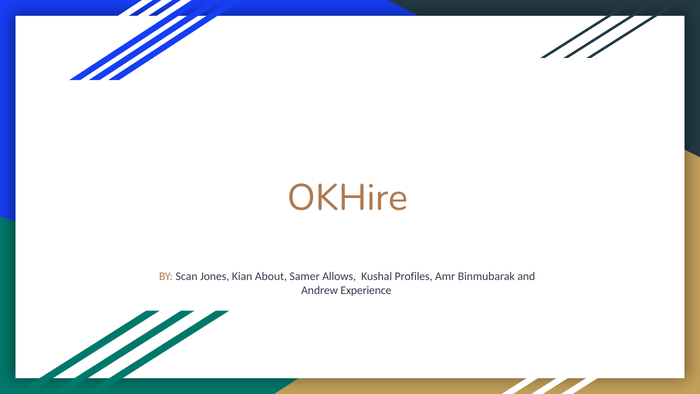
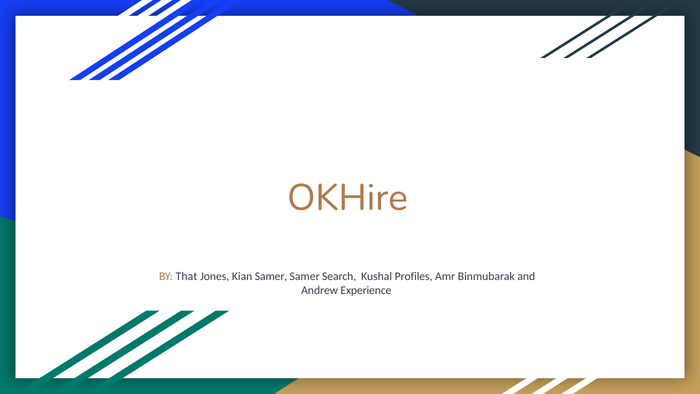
Scan: Scan -> That
Kian About: About -> Samer
Allows: Allows -> Search
